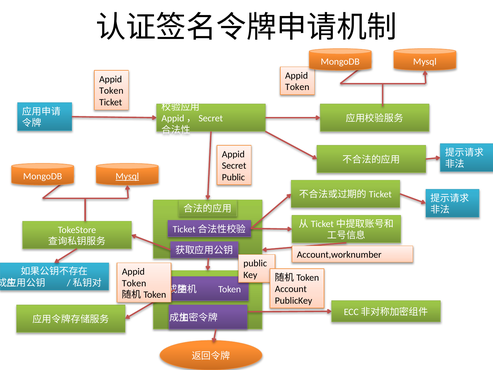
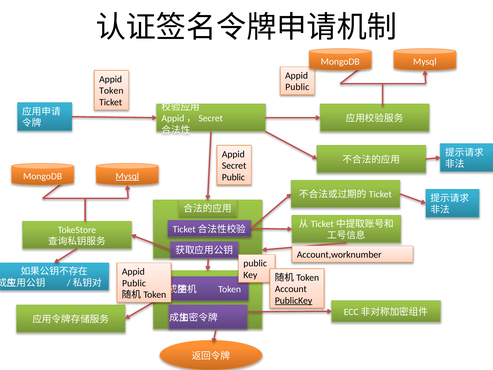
Token at (297, 87): Token -> Public
Token at (134, 283): Token -> Public
PublicKey underline: none -> present
